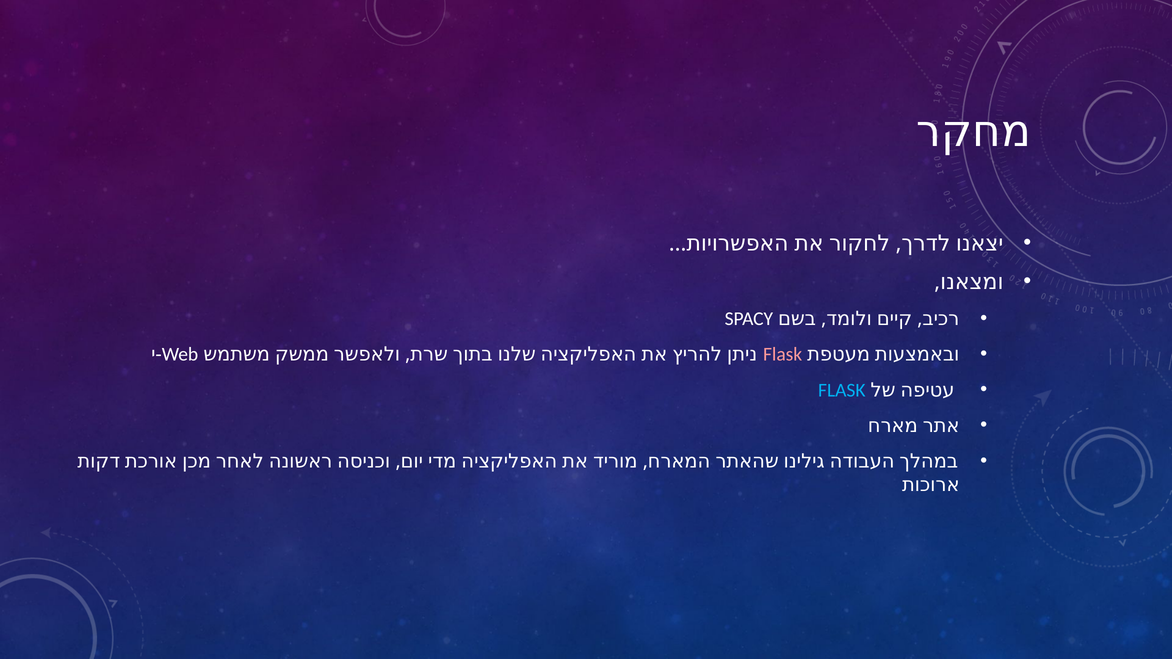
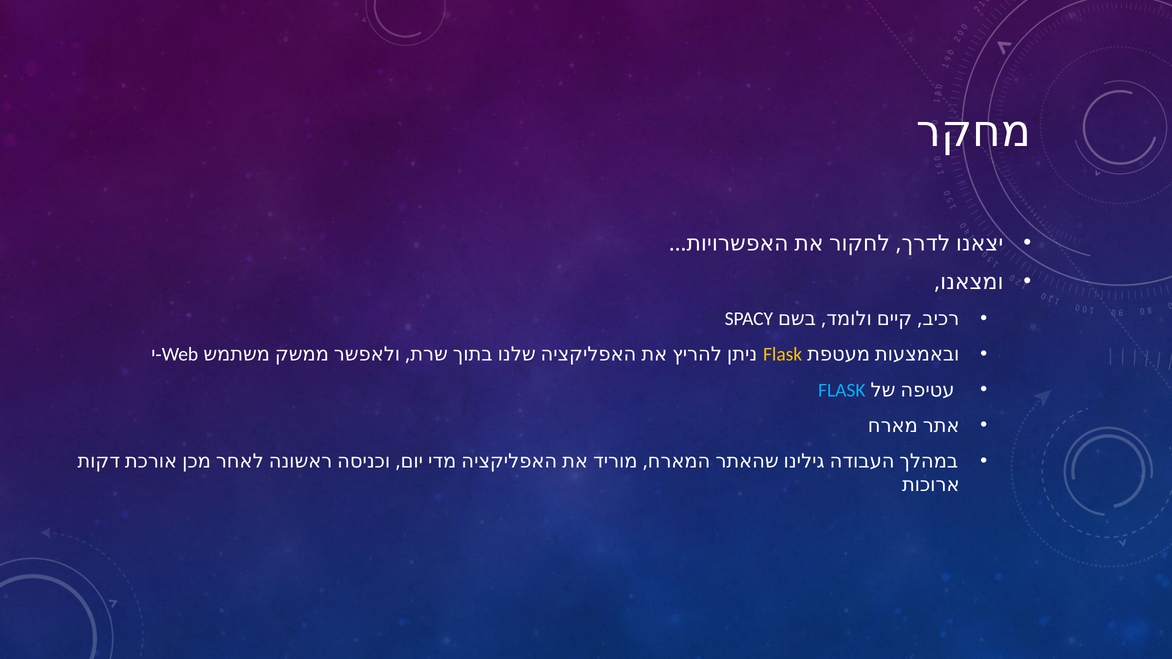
Flask at (783, 355) colour: pink -> yellow
